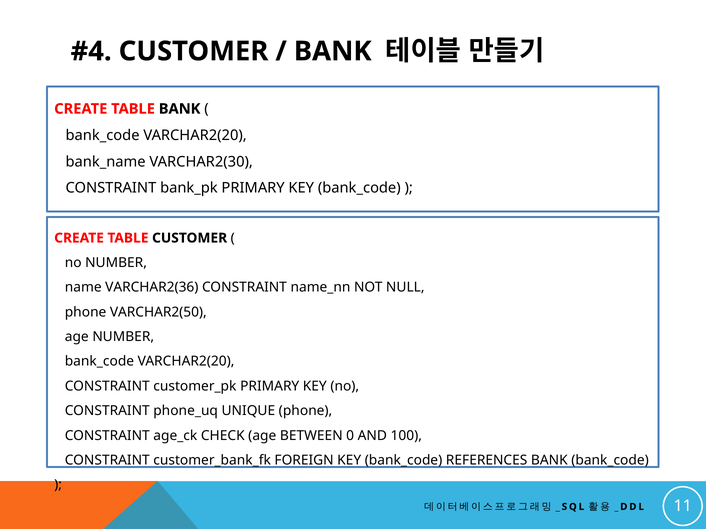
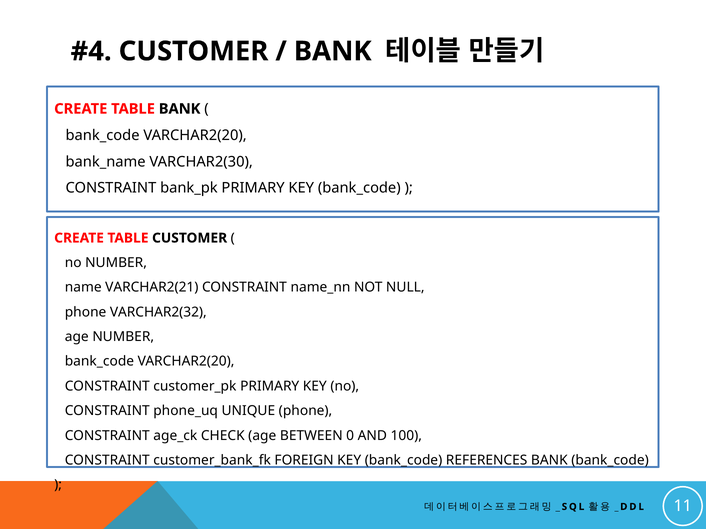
VARCHAR2(36: VARCHAR2(36 -> VARCHAR2(21
VARCHAR2(50: VARCHAR2(50 -> VARCHAR2(32
